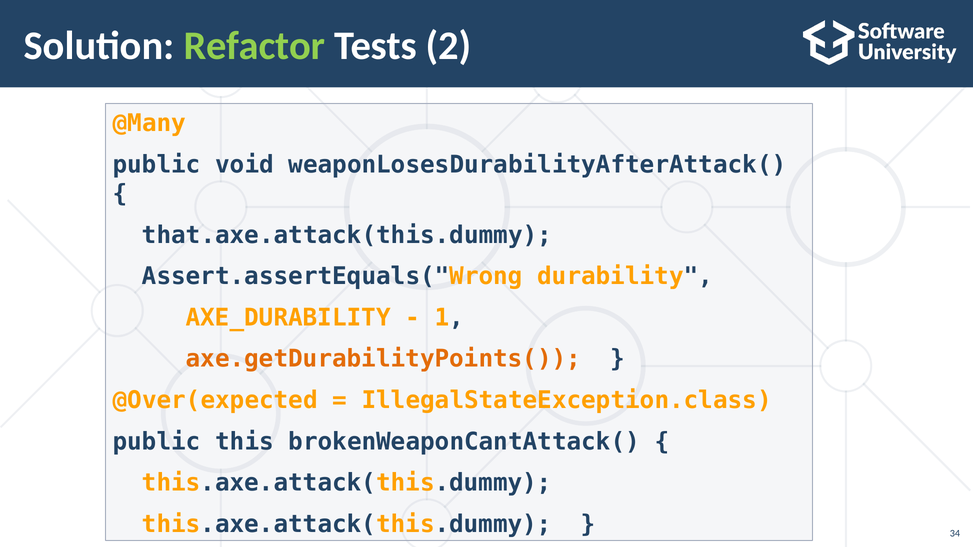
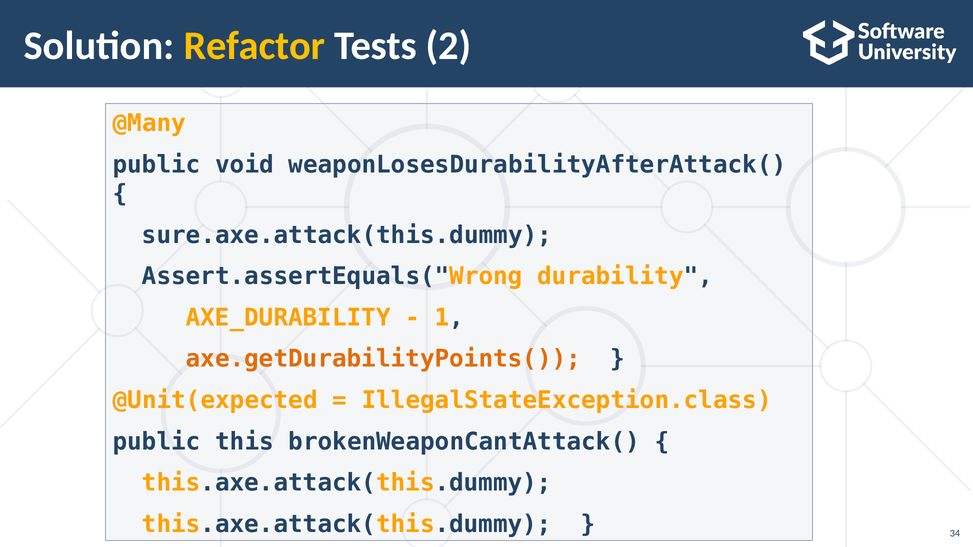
Refactor colour: light green -> yellow
that.axe.attack(this.dummy: that.axe.attack(this.dummy -> sure.axe.attack(this.dummy
@Over(expected: @Over(expected -> @Unit(expected
